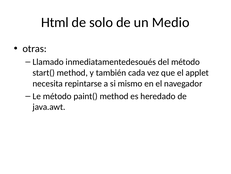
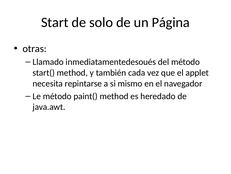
Html: Html -> Start
Medio: Medio -> Página
